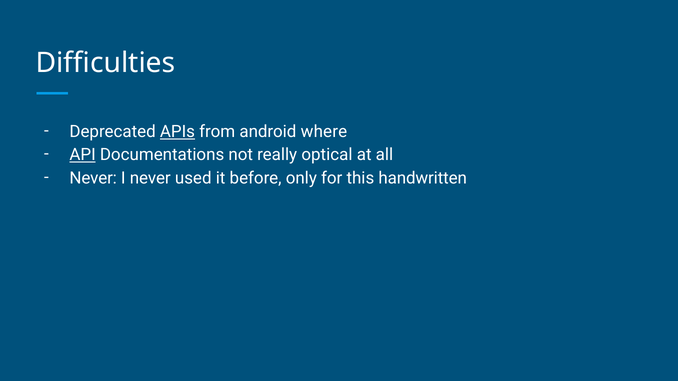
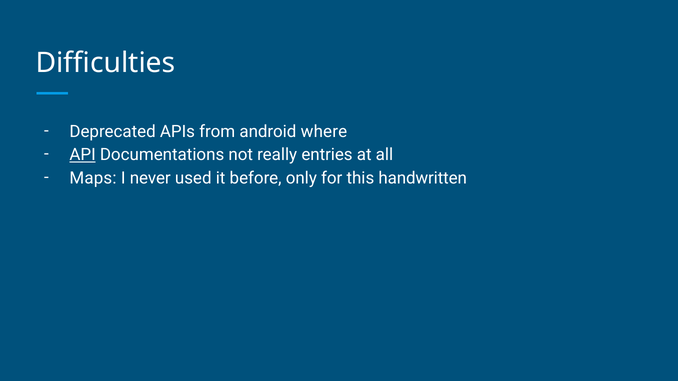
APIs underline: present -> none
optical: optical -> entries
Never at (93, 178): Never -> Maps
